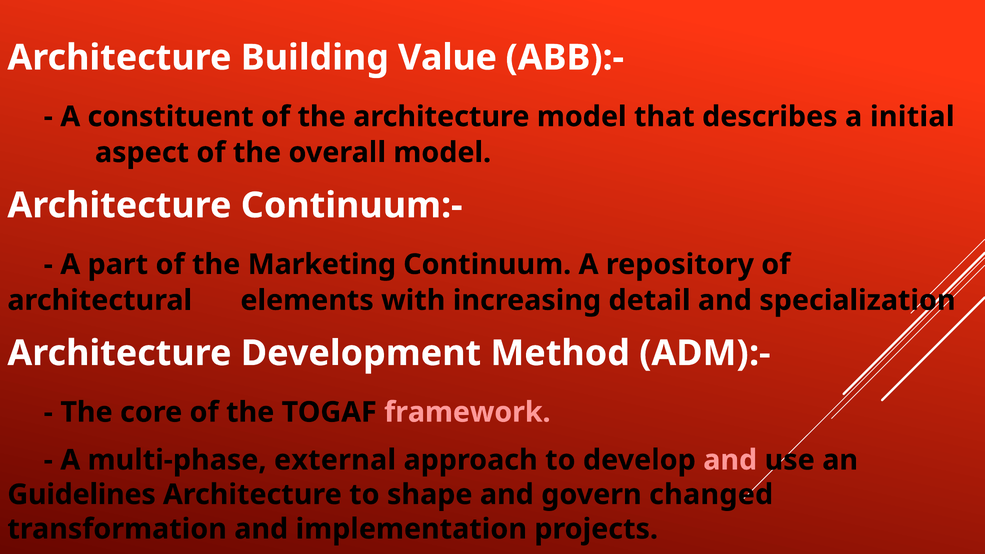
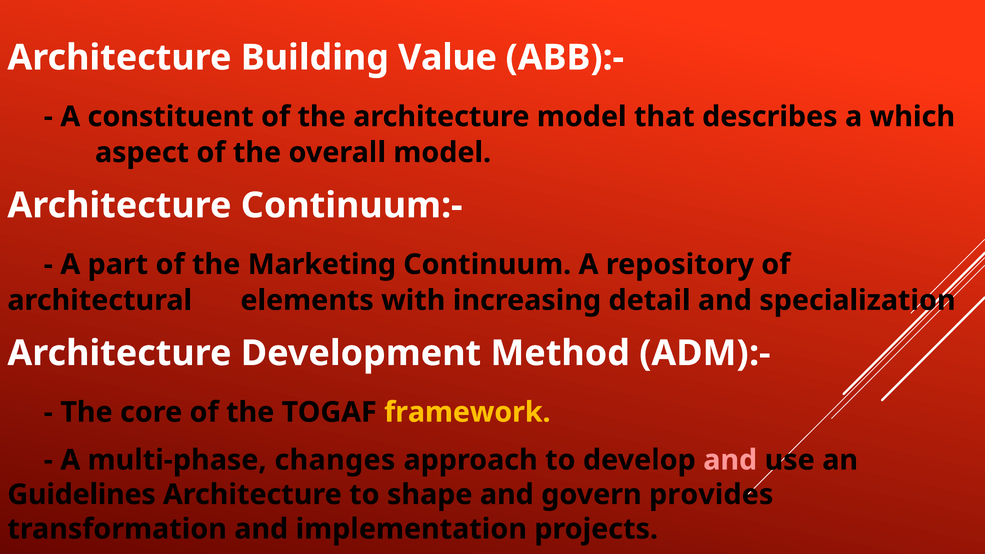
initial: initial -> which
framework colour: pink -> yellow
external: external -> changes
changed: changed -> provides
